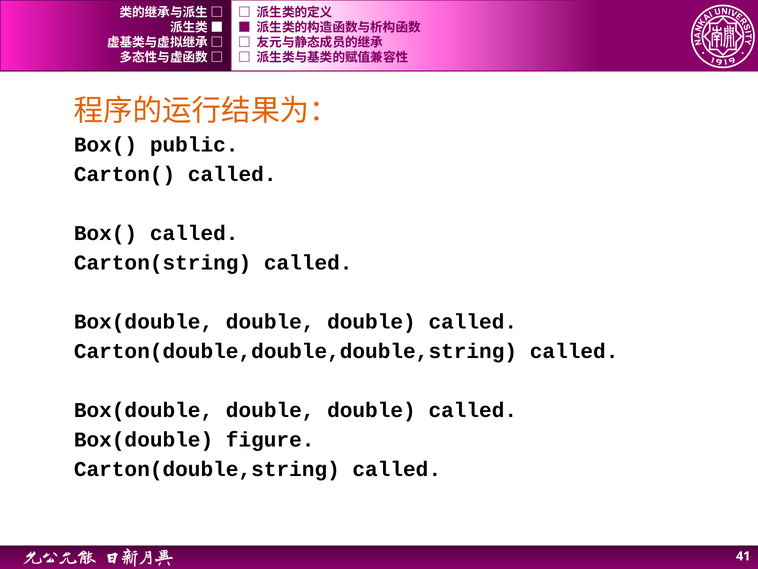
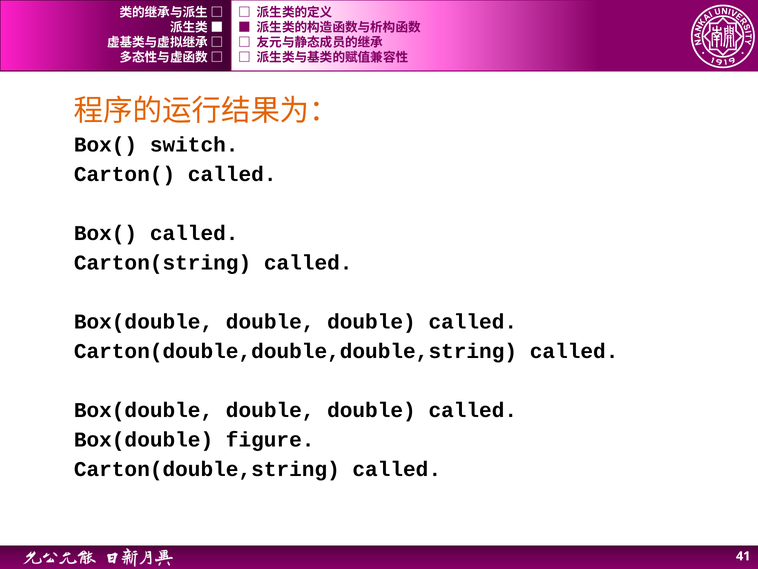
public: public -> switch
